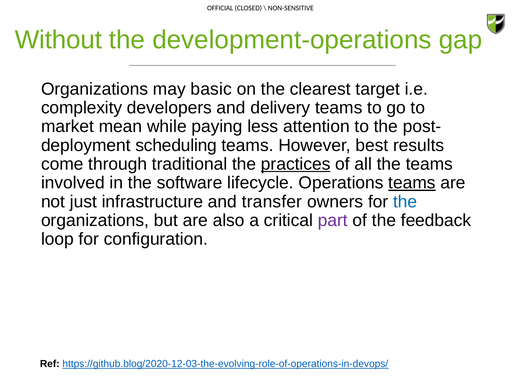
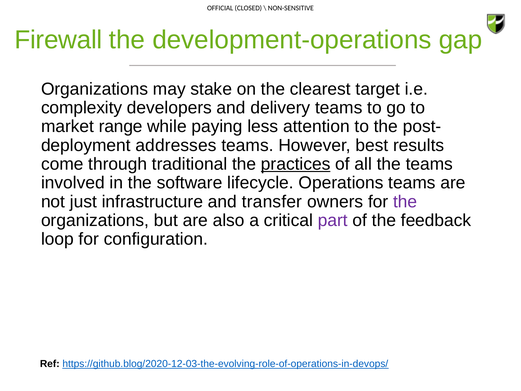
Without: Without -> Firewall
basic: basic -> stake
mean: mean -> range
scheduling: scheduling -> addresses
teams at (412, 183) underline: present -> none
the at (405, 201) colour: blue -> purple
